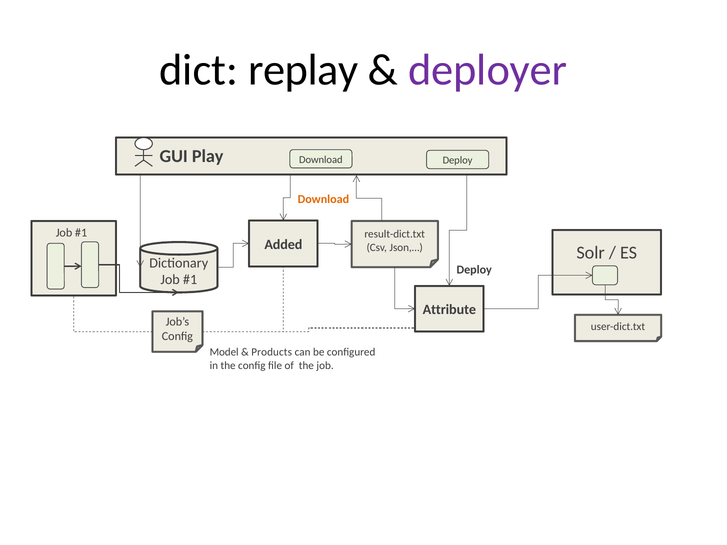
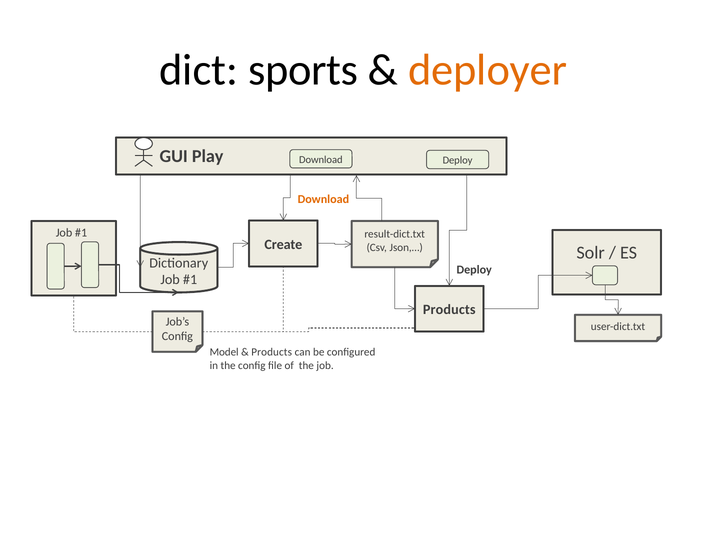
replay: replay -> sports
deployer colour: purple -> orange
Added: Added -> Create
Attribute at (449, 310): Attribute -> Products
